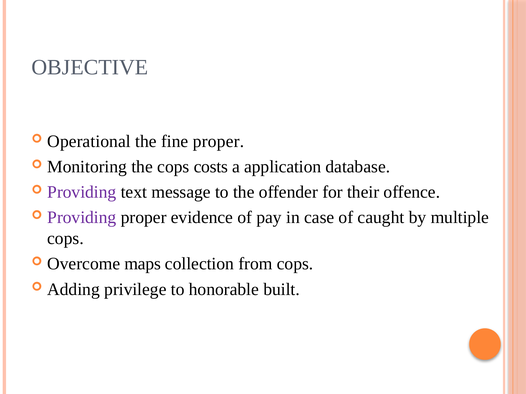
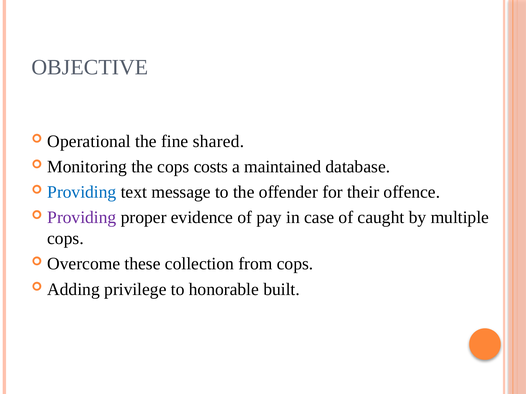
fine proper: proper -> shared
application: application -> maintained
Providing at (82, 192) colour: purple -> blue
maps: maps -> these
